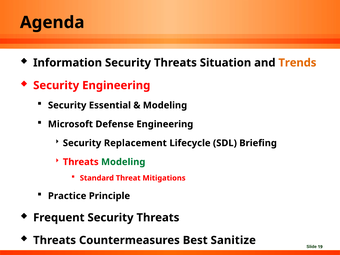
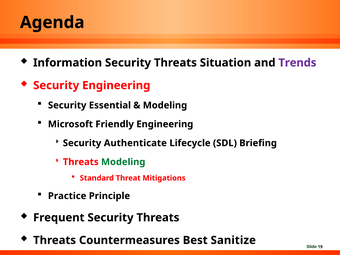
Trends colour: orange -> purple
Defense: Defense -> Friendly
Replacement: Replacement -> Authenticate
